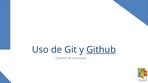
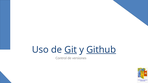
Git underline: none -> present
